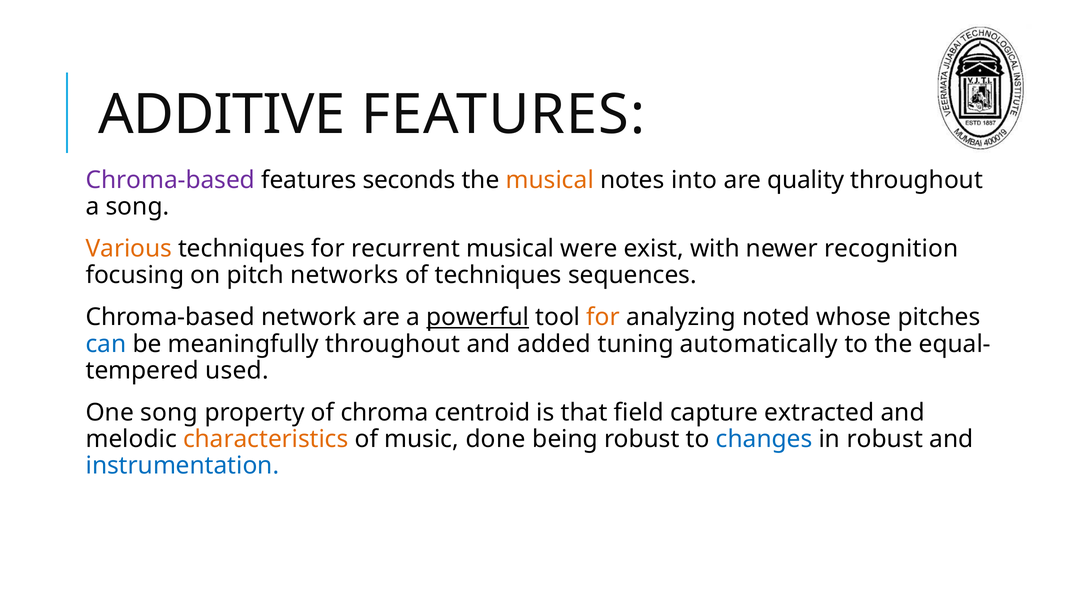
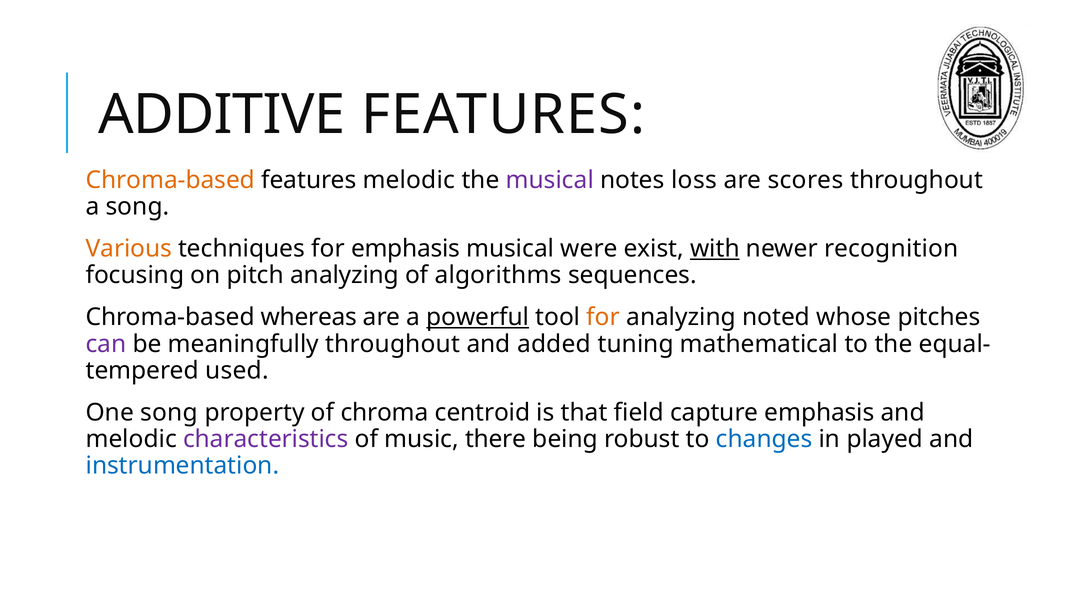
Chroma-based at (170, 180) colour: purple -> orange
features seconds: seconds -> melodic
musical at (550, 180) colour: orange -> purple
into: into -> loss
quality: quality -> scores
for recurrent: recurrent -> emphasis
with underline: none -> present
pitch networks: networks -> analyzing
of techniques: techniques -> algorithms
network: network -> whereas
can colour: blue -> purple
automatically: automatically -> mathematical
capture extracted: extracted -> emphasis
characteristics colour: orange -> purple
done: done -> there
in robust: robust -> played
